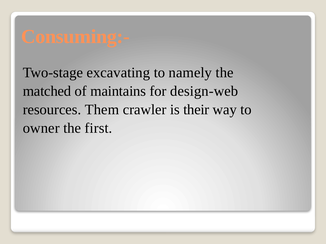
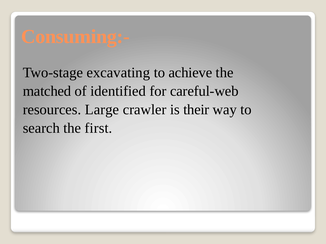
namely: namely -> achieve
maintains: maintains -> identified
design-web: design-web -> careful-web
Them: Them -> Large
owner: owner -> search
